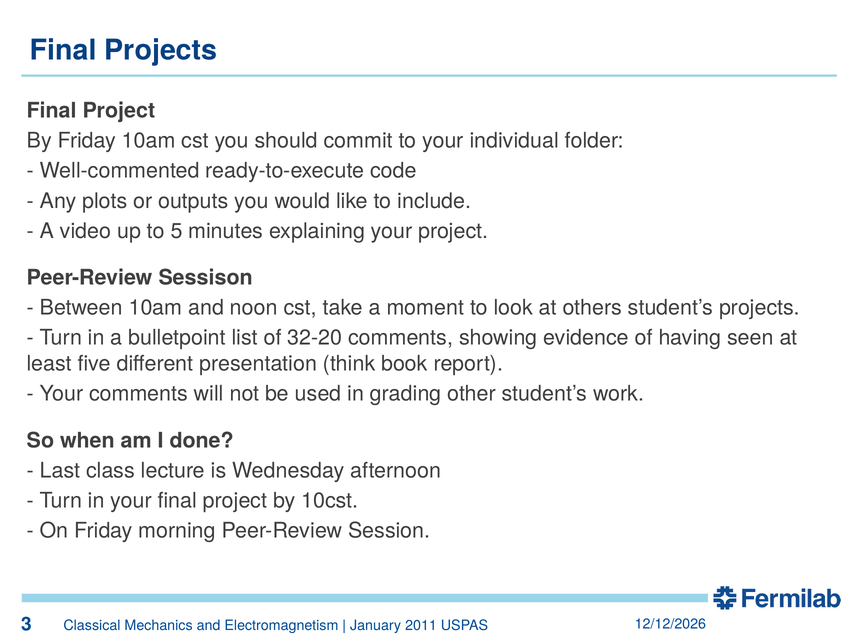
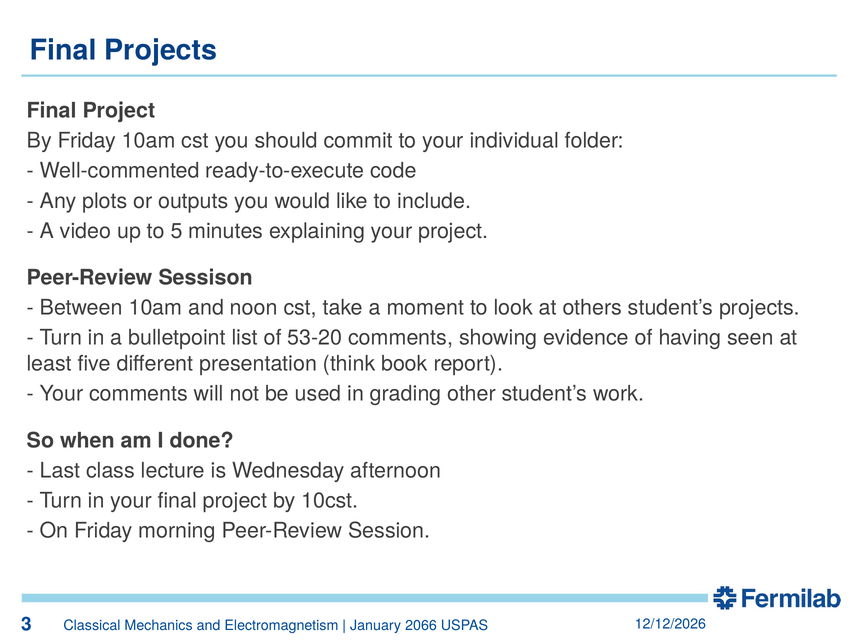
32-20: 32-20 -> 53-20
2011: 2011 -> 2066
